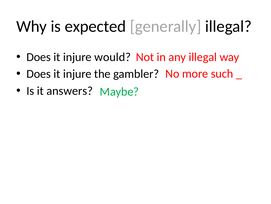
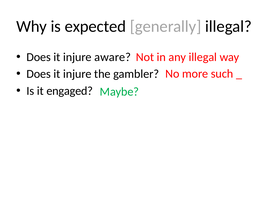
would: would -> aware
answers: answers -> engaged
